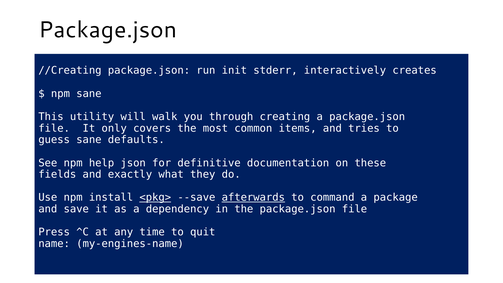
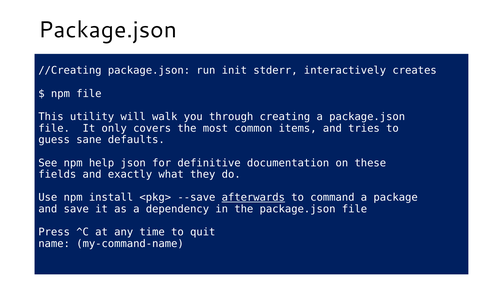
npm sane: sane -> file
<pkg> underline: present -> none
my-engines-name: my-engines-name -> my-command-name
